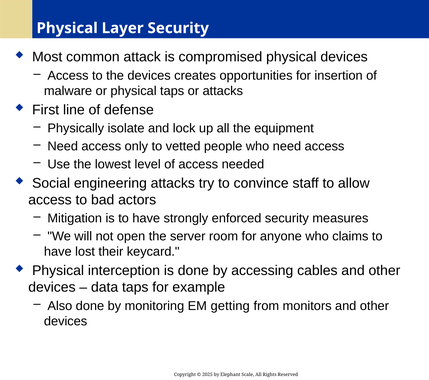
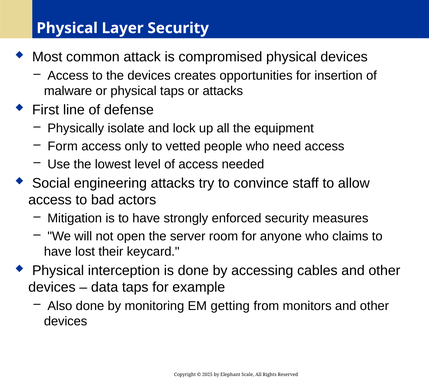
Need at (63, 146): Need -> Form
